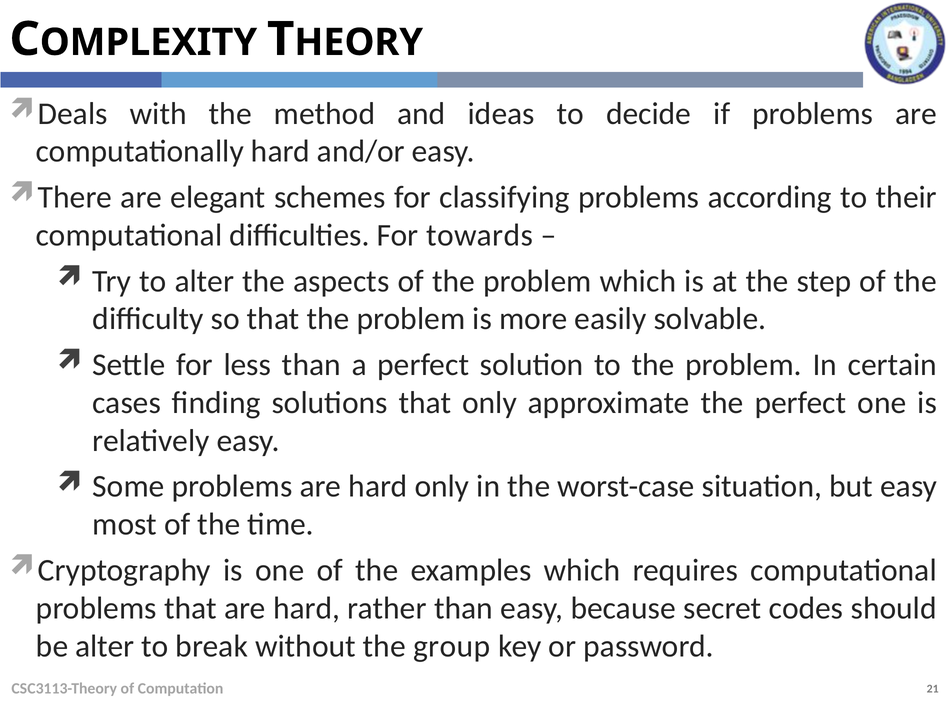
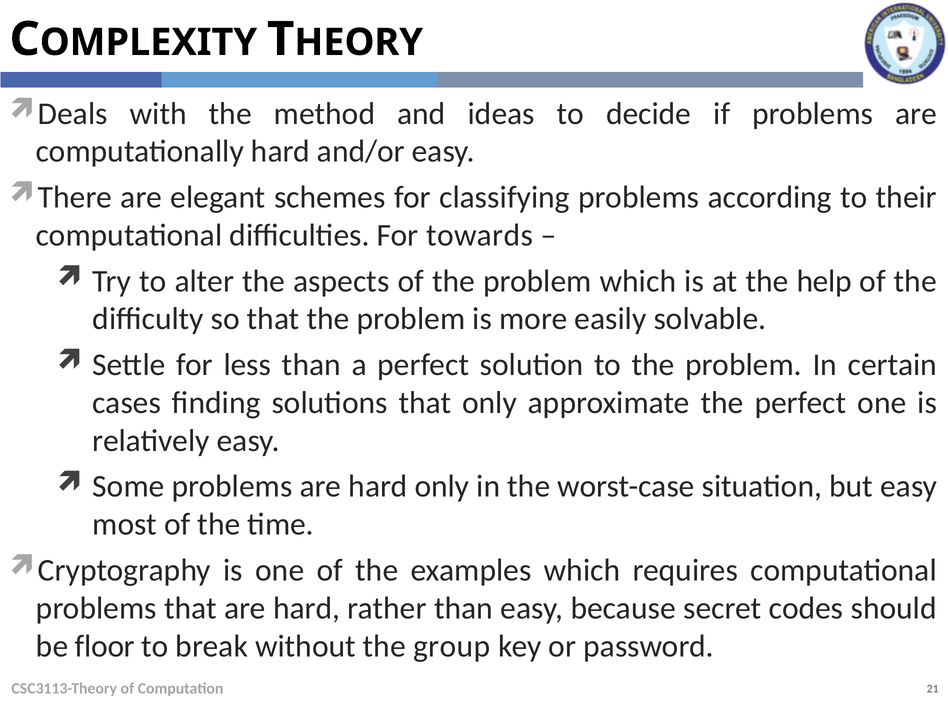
step: step -> help
be alter: alter -> floor
